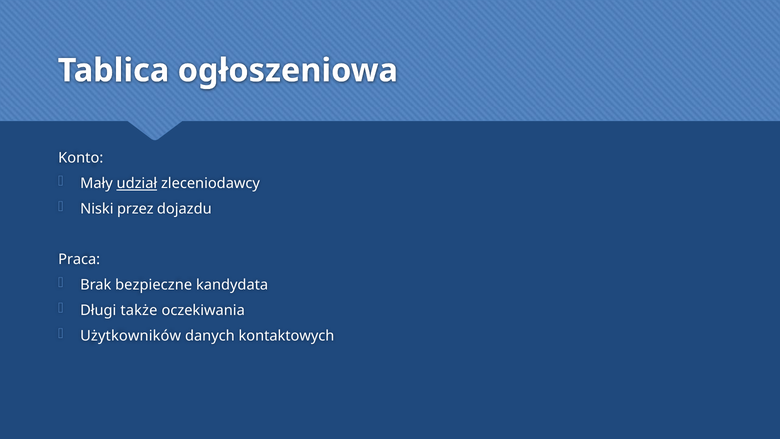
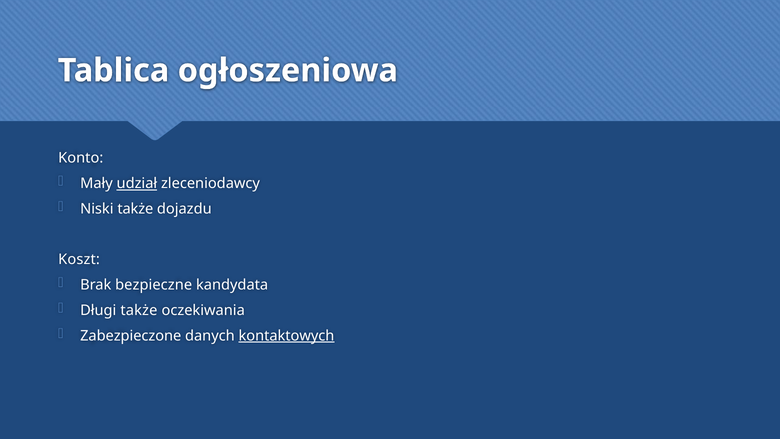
Niski przez: przez -> także
Praca: Praca -> Koszt
Użytkowników: Użytkowników -> Zabezpieczone
kontaktowych underline: none -> present
